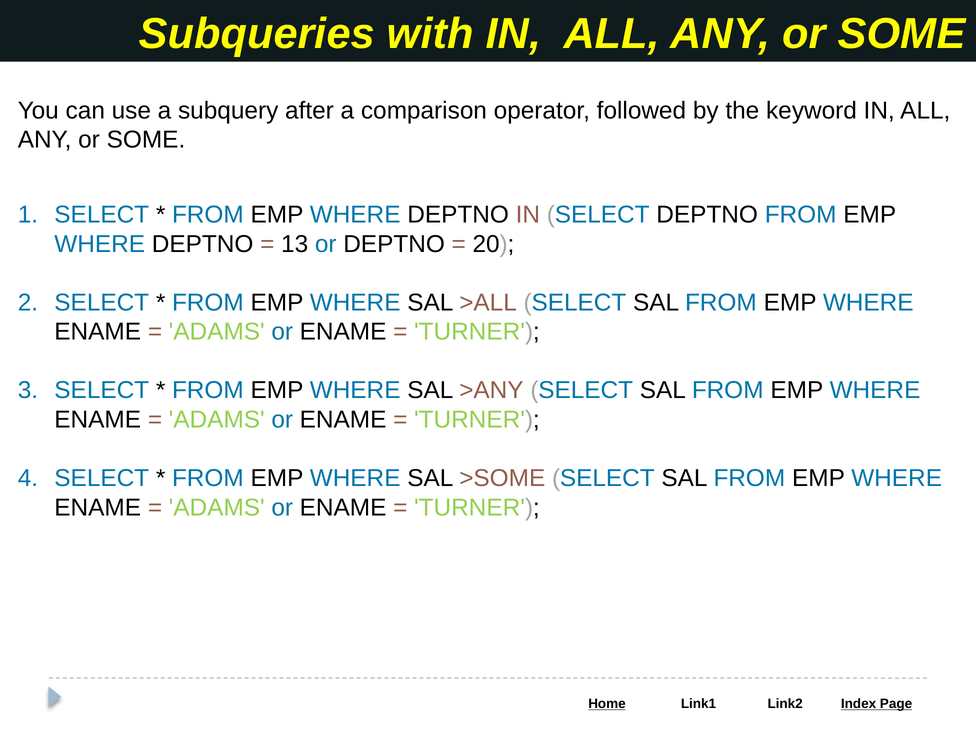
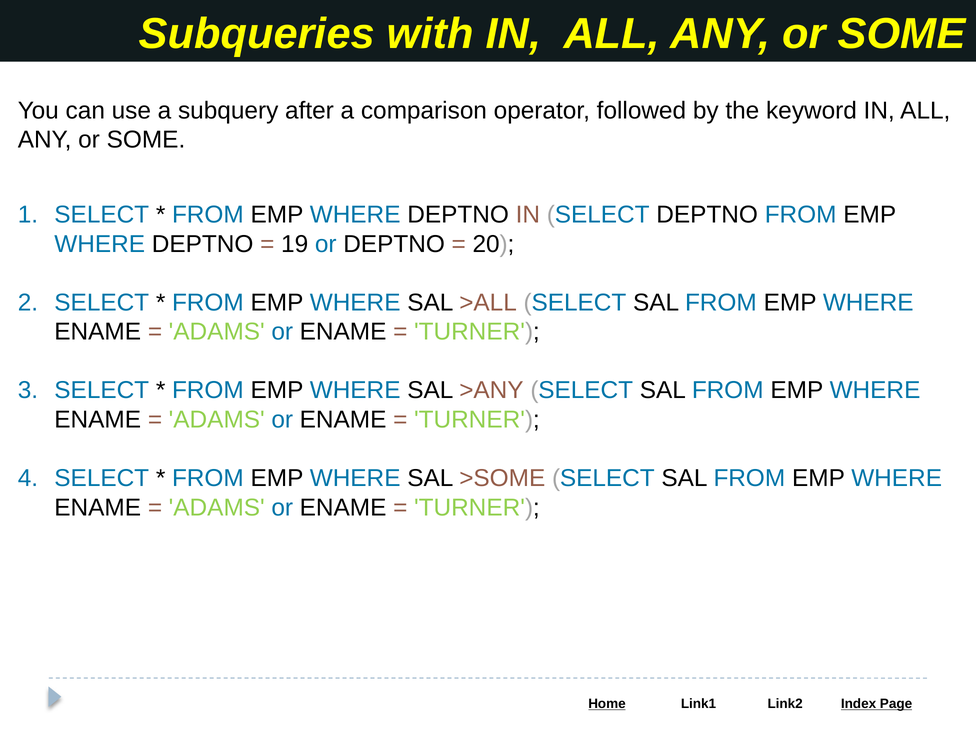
13: 13 -> 19
